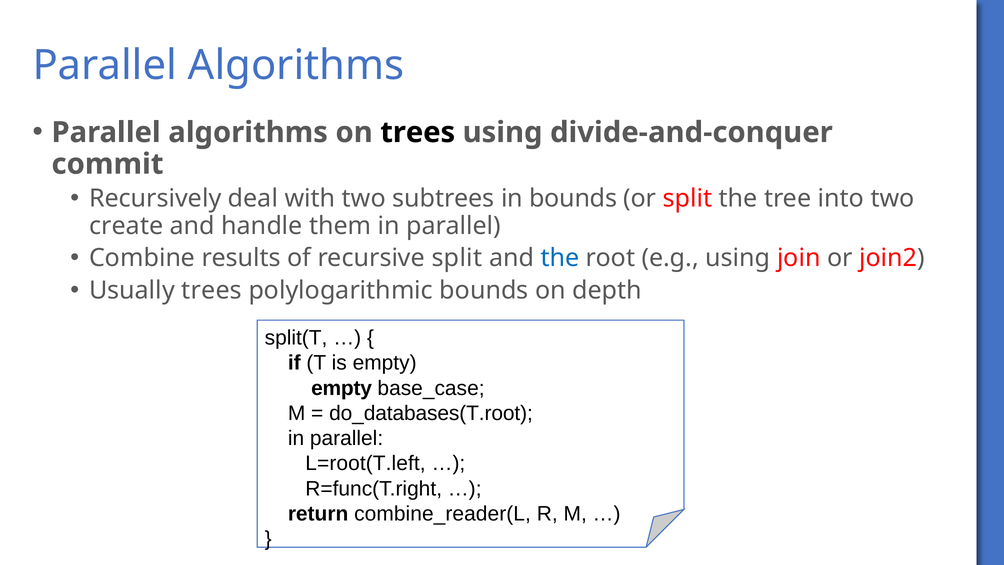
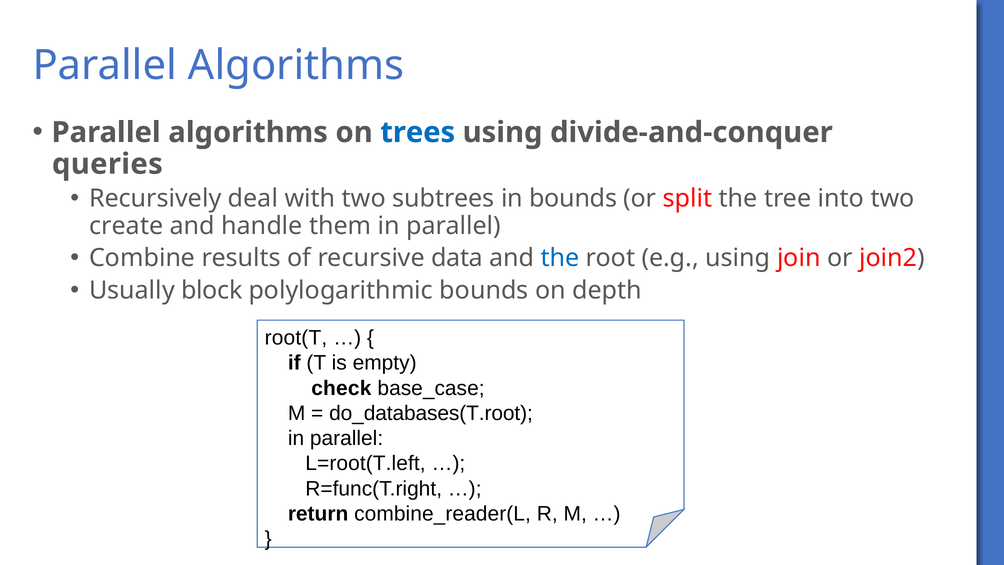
trees at (418, 132) colour: black -> blue
commit: commit -> queries
recursive split: split -> data
Usually trees: trees -> block
split(T: split(T -> root(T
empty at (342, 388): empty -> check
